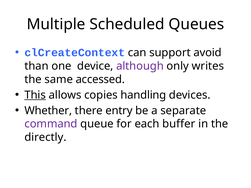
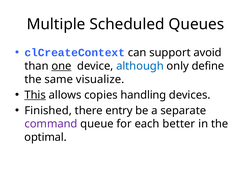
one underline: none -> present
although colour: purple -> blue
writes: writes -> define
accessed: accessed -> visualize
Whether: Whether -> Finished
buffer: buffer -> better
directly: directly -> optimal
